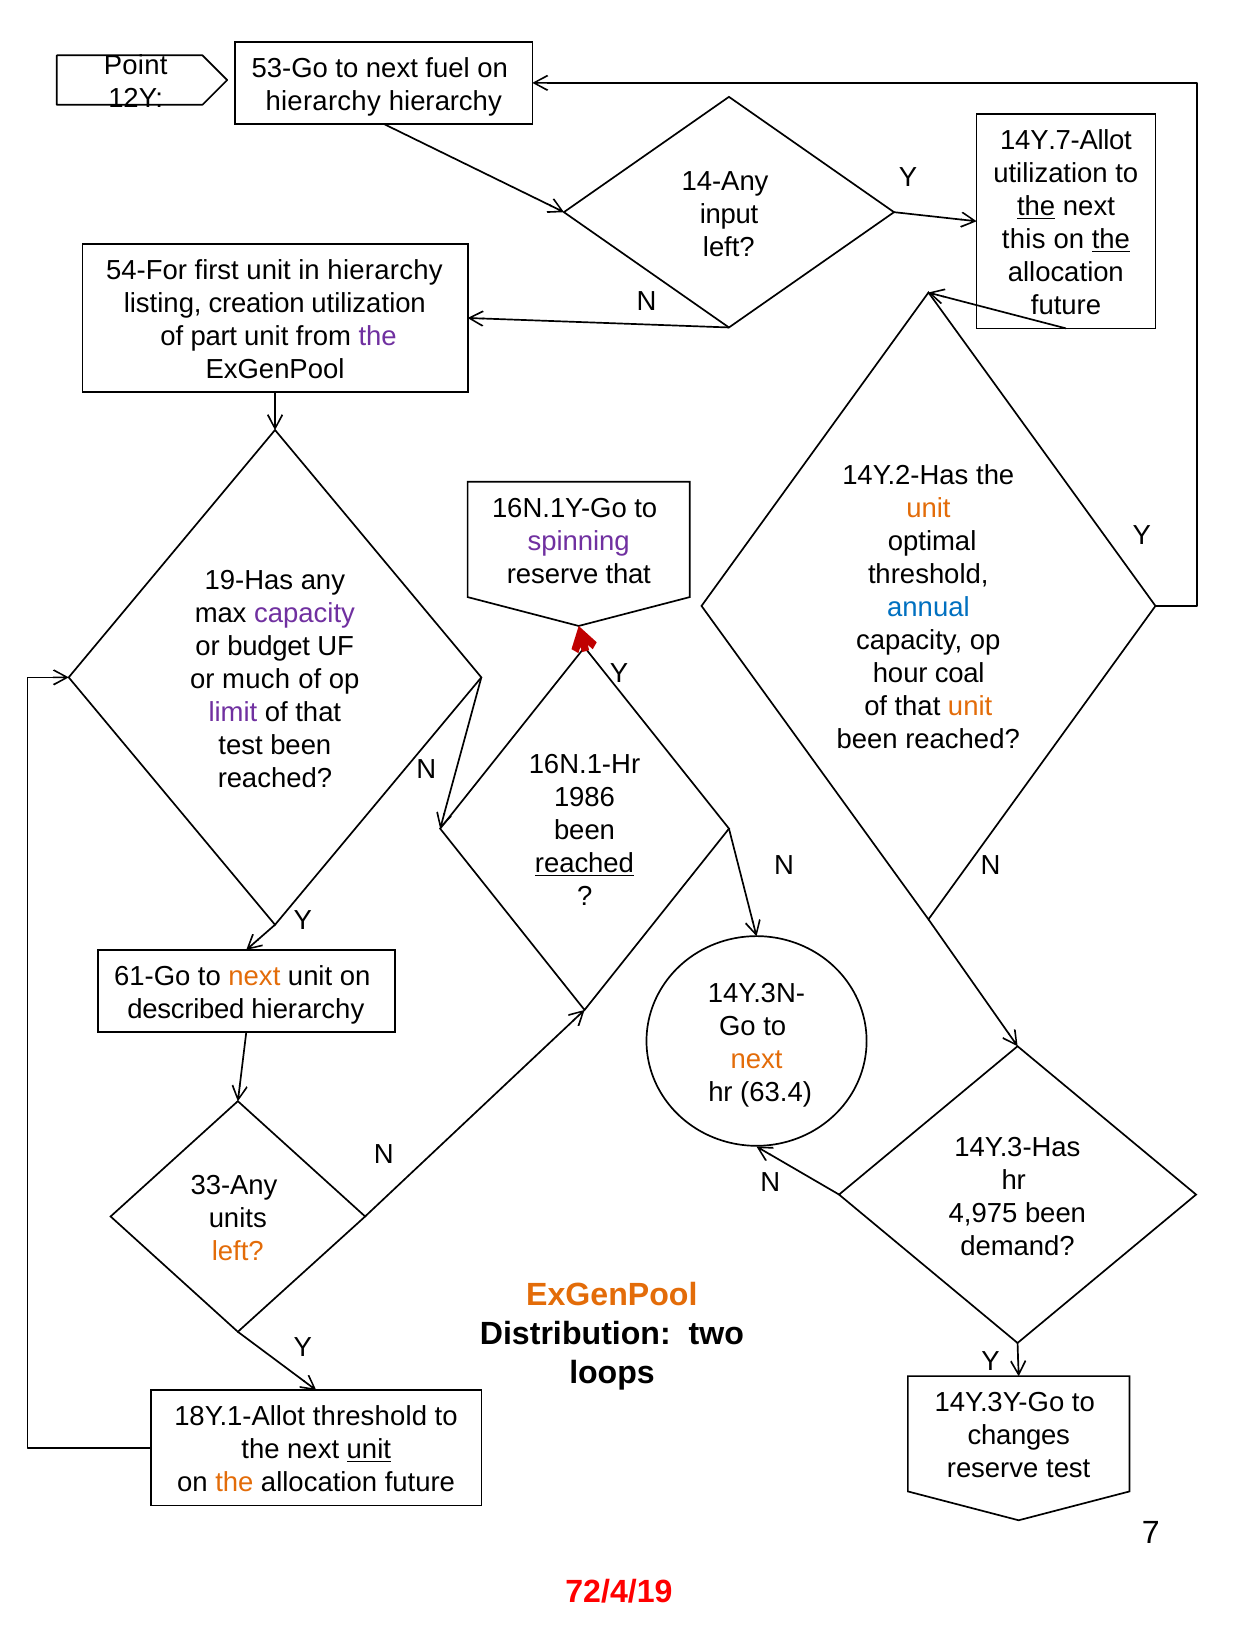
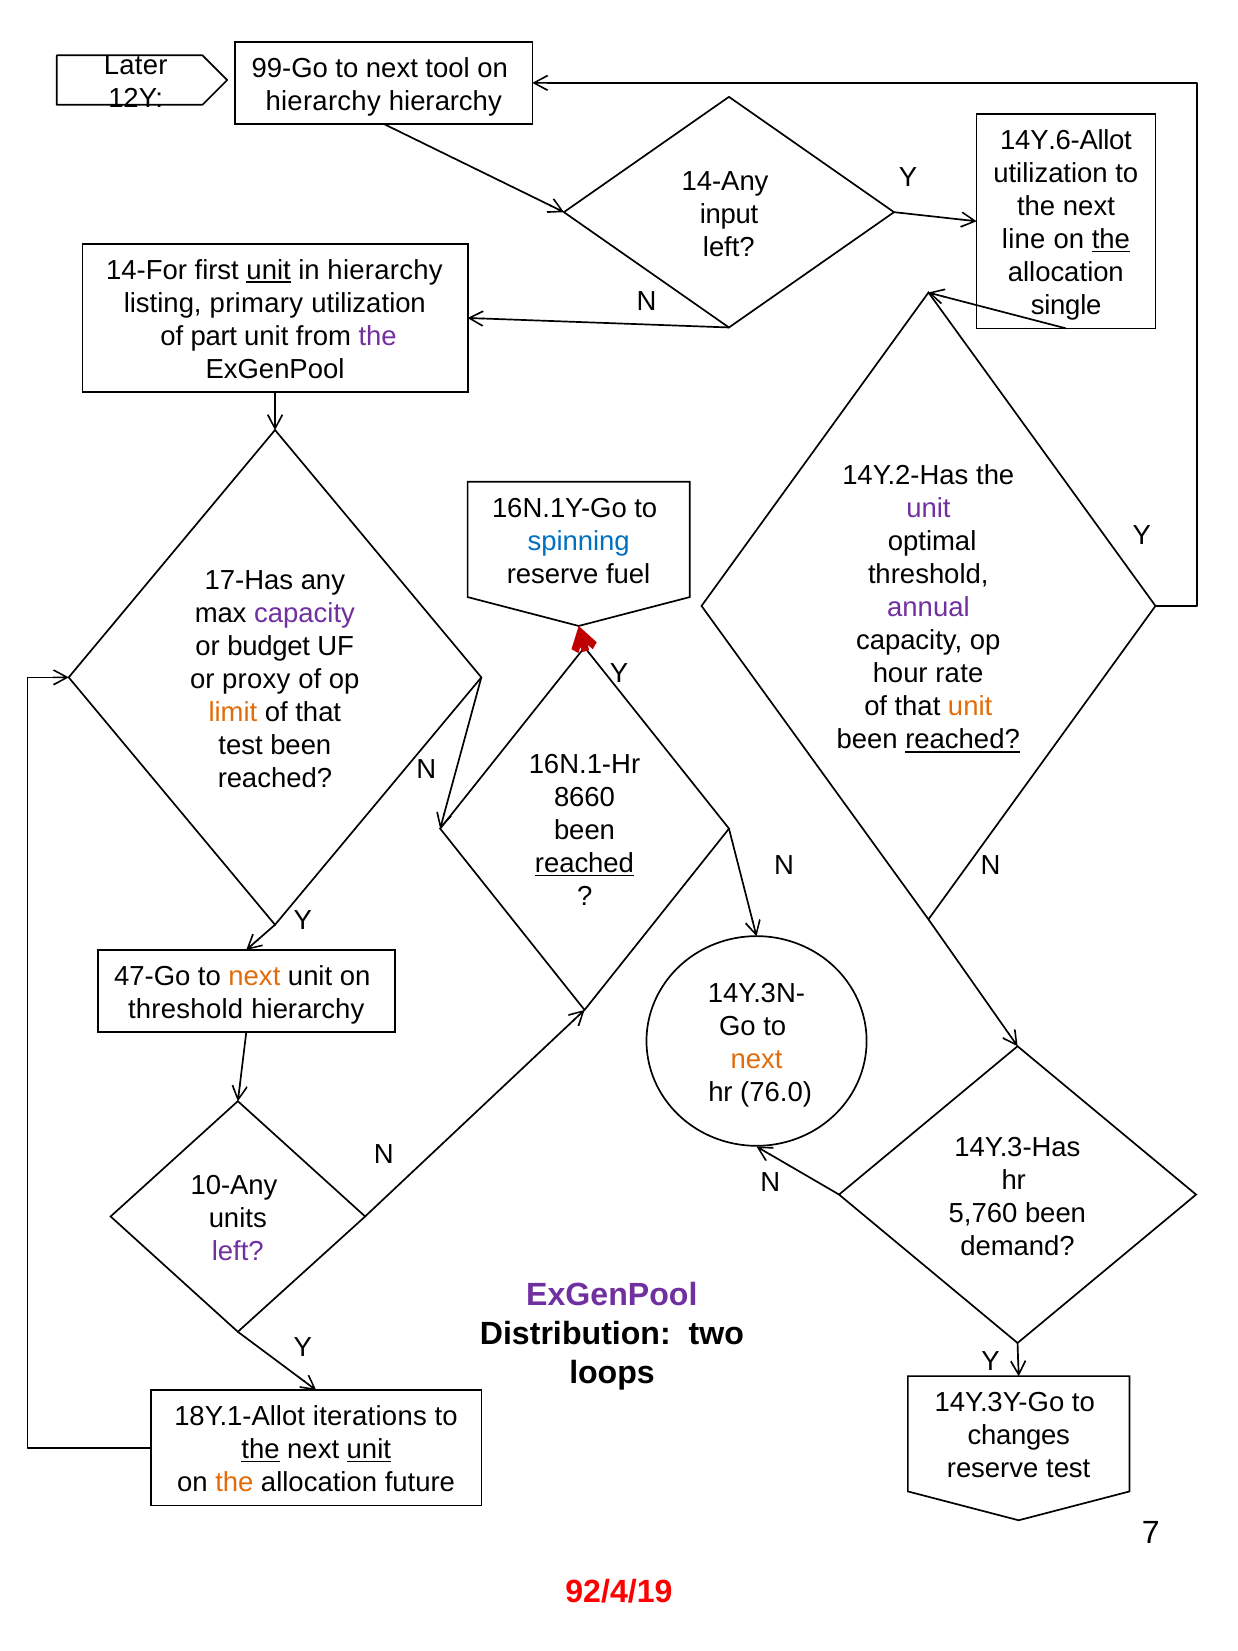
Point: Point -> Later
53-Go: 53-Go -> 99-Go
fuel: fuel -> tool
14Y.7-Allot: 14Y.7-Allot -> 14Y.6-Allot
the at (1036, 207) underline: present -> none
this: this -> line
54-For: 54-For -> 14-For
unit at (269, 270) underline: none -> present
creation: creation -> primary
future at (1066, 306): future -> single
unit at (928, 509) colour: orange -> purple
spinning colour: purple -> blue
reserve that: that -> fuel
19-Has: 19-Has -> 17-Has
annual colour: blue -> purple
coal: coal -> rate
much: much -> proxy
limit colour: purple -> orange
reached at (963, 740) underline: none -> present
1986: 1986 -> 8660
61-Go: 61-Go -> 47-Go
described at (186, 1009): described -> threshold
63.4: 63.4 -> 76.0
33-Any: 33-Any -> 10-Any
4,975: 4,975 -> 5,760
left at (238, 1251) colour: orange -> purple
ExGenPool at (612, 1295) colour: orange -> purple
18Y.1-Allot threshold: threshold -> iterations
the at (261, 1449) underline: none -> present
72/4/19: 72/4/19 -> 92/4/19
